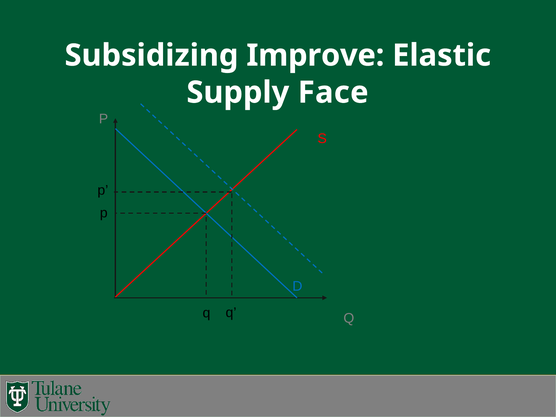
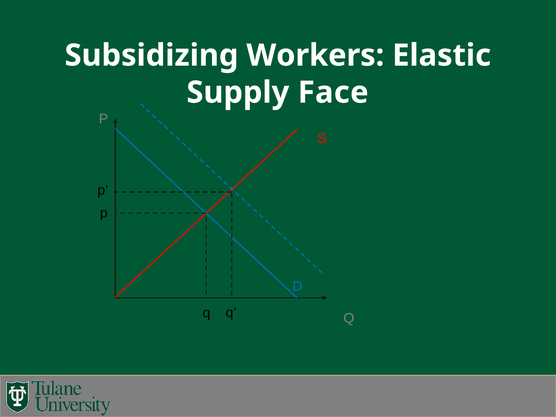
Improve: Improve -> Workers
